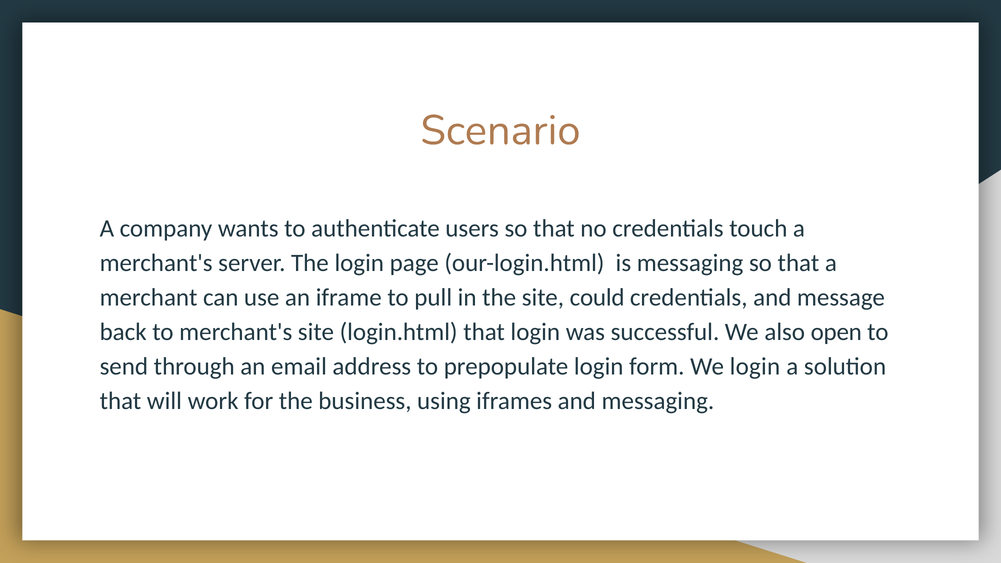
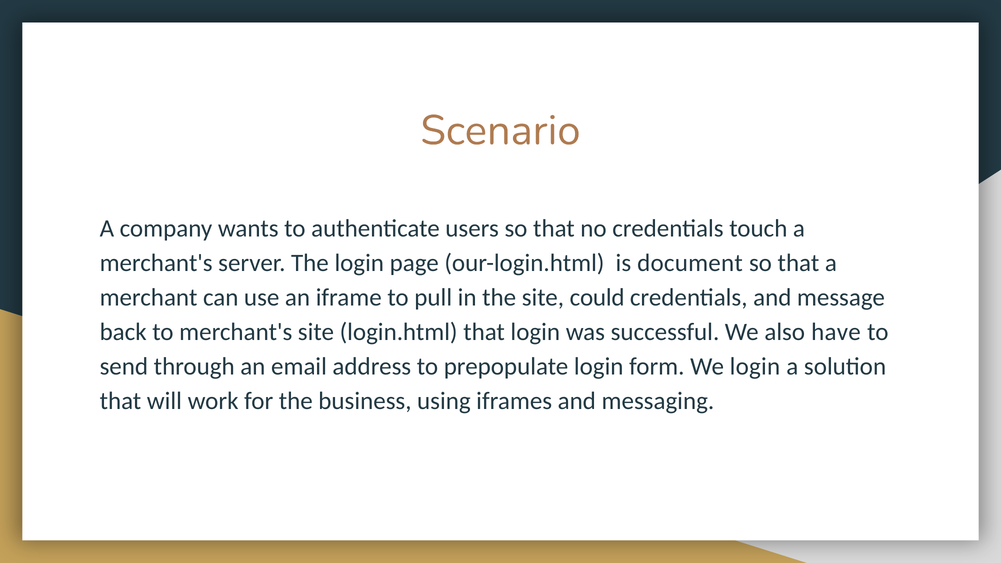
is messaging: messaging -> document
open: open -> have
